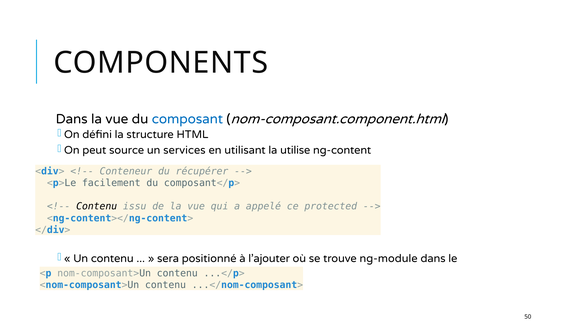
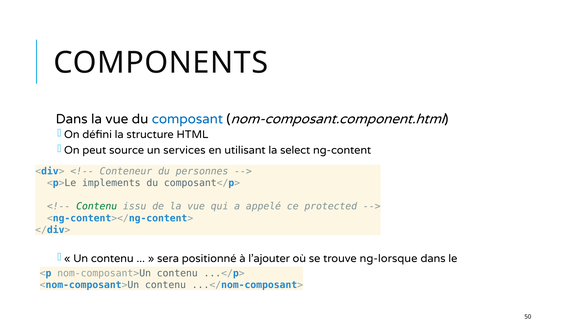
utilise: utilise -> select
récupérer: récupérer -> personnes
facilement: facilement -> implements
Contenu at (97, 206) colour: black -> green
ng-module: ng-module -> ng-lorsque
